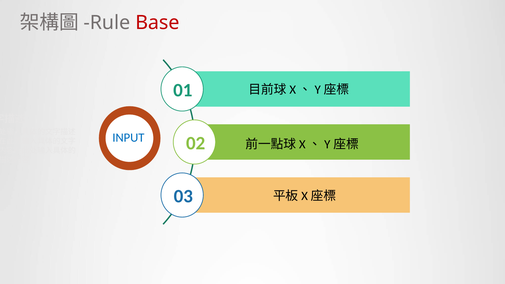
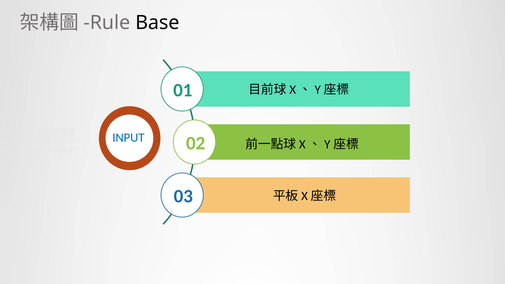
Base colour: red -> black
